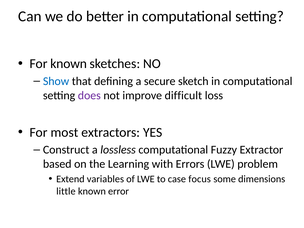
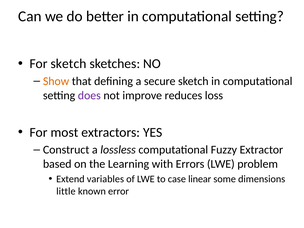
For known: known -> sketch
Show colour: blue -> orange
difficult: difficult -> reduces
focus: focus -> linear
